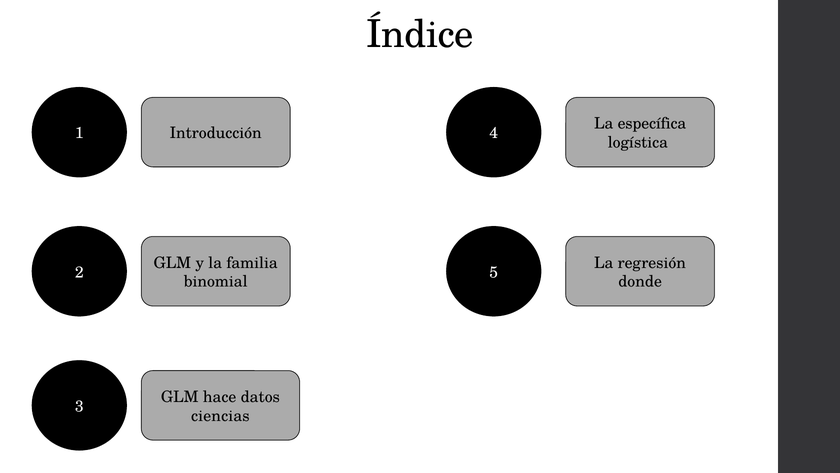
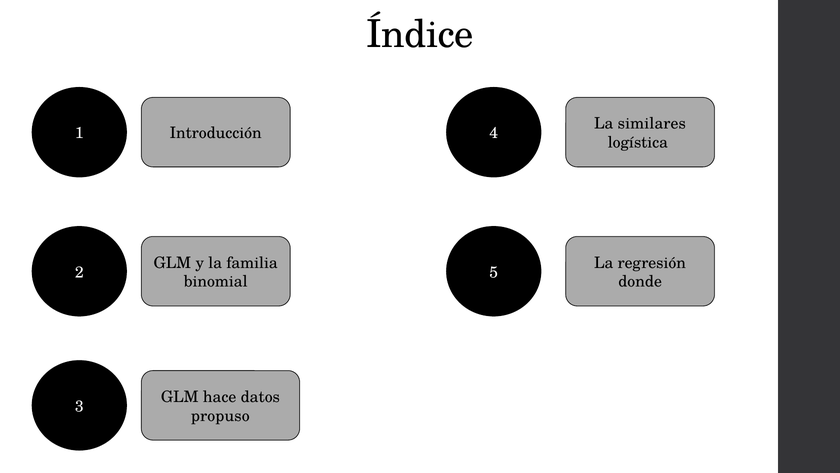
específica: específica -> similares
ciencias: ciencias -> propuso
